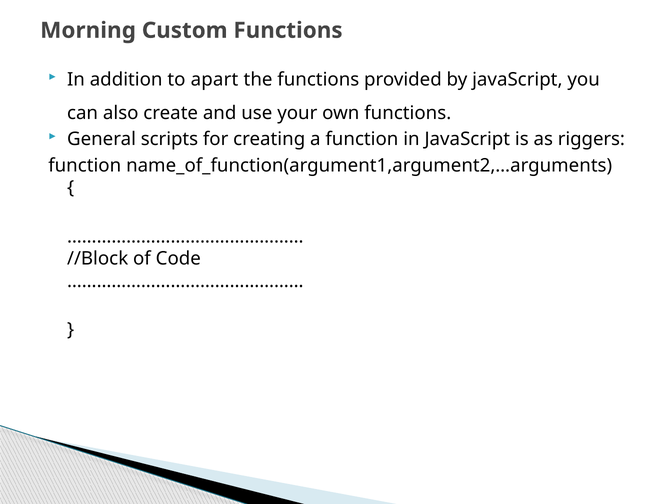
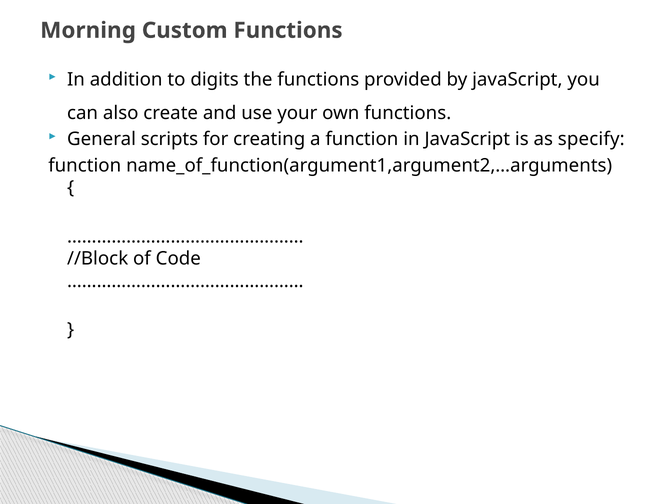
apart: apart -> digits
riggers: riggers -> specify
